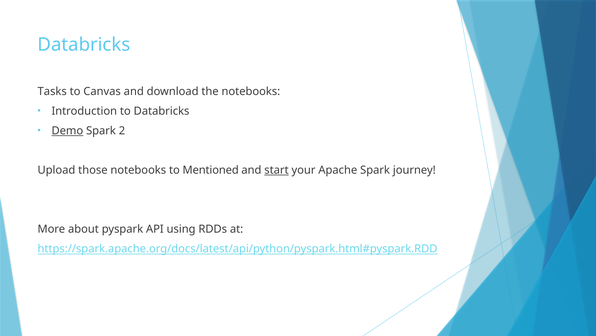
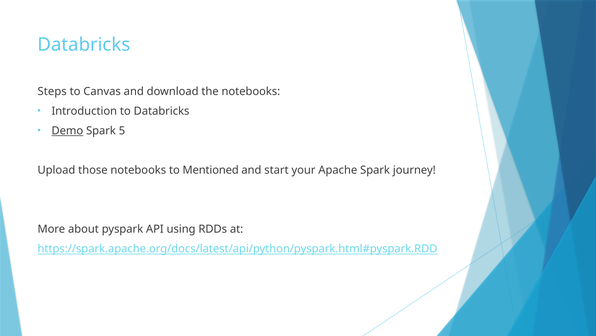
Tasks: Tasks -> Steps
2: 2 -> 5
start underline: present -> none
